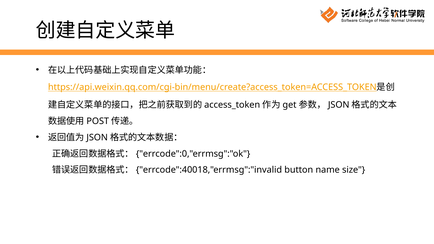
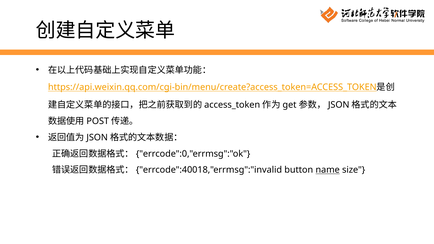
name underline: none -> present
